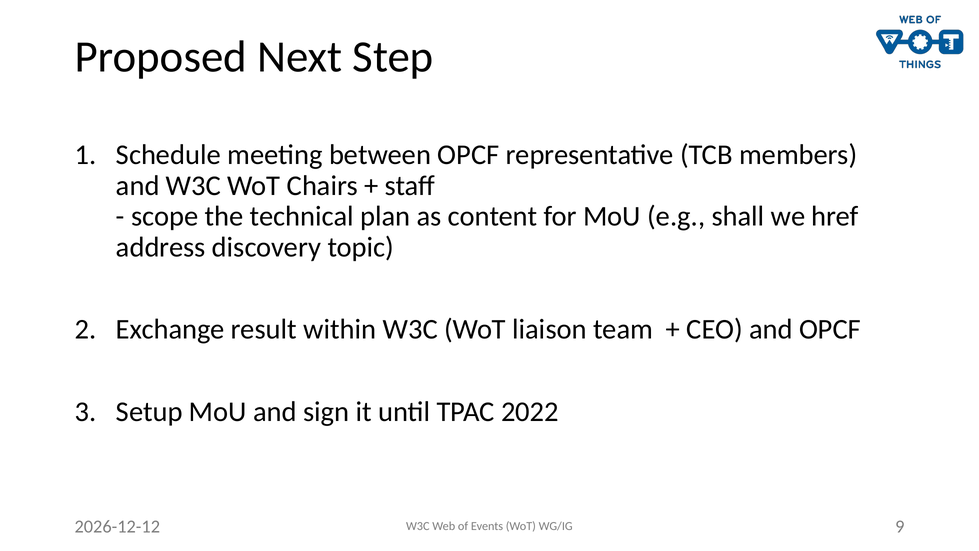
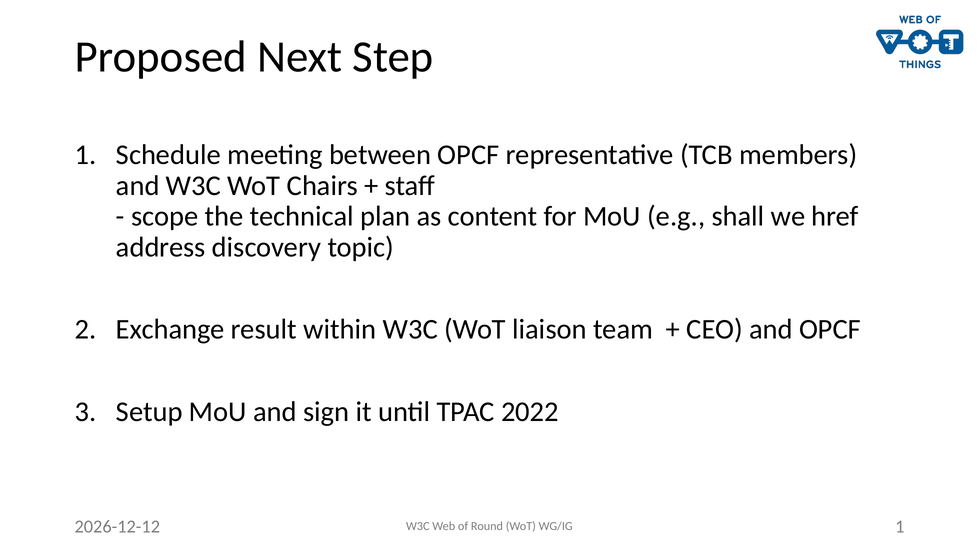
Events: Events -> Round
WG/IG 9: 9 -> 1
